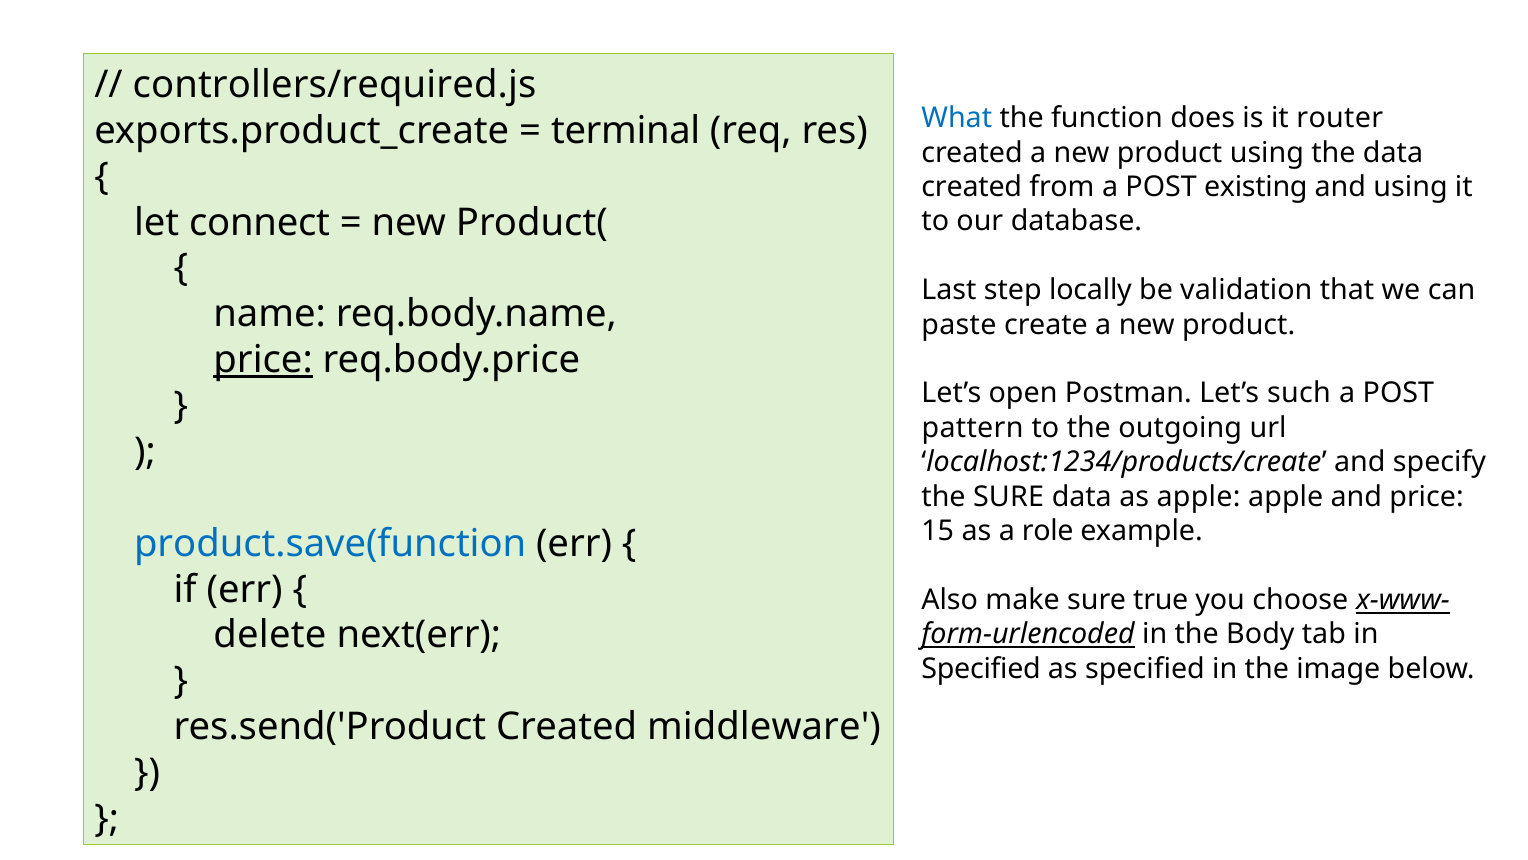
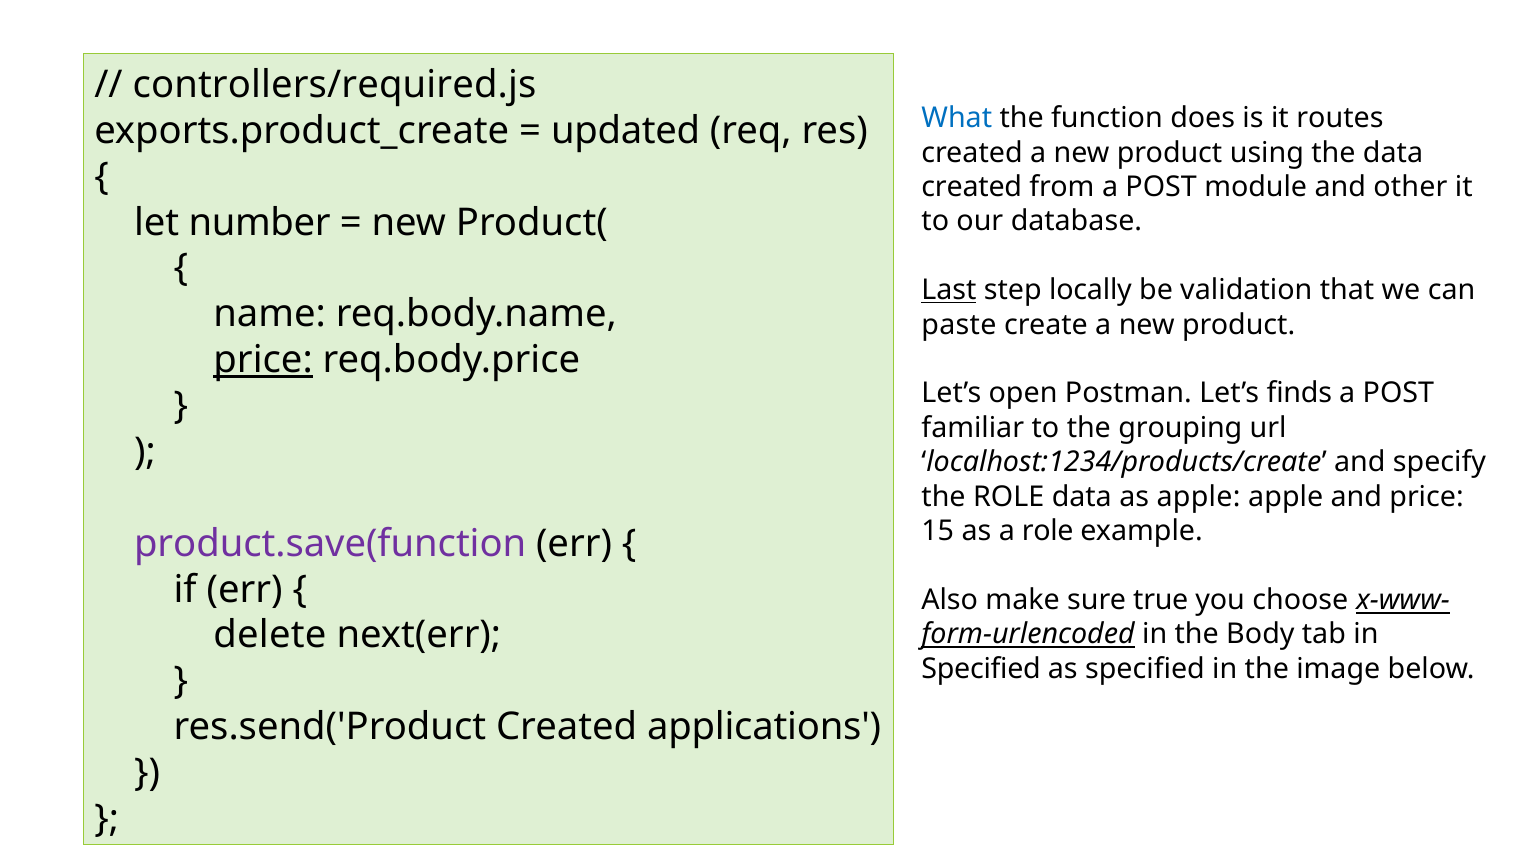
router: router -> routes
terminal: terminal -> updated
existing: existing -> module
and using: using -> other
connect: connect -> number
Last underline: none -> present
such: such -> finds
pattern: pattern -> familiar
outgoing: outgoing -> grouping
the SURE: SURE -> ROLE
product.save(function colour: blue -> purple
middleware: middleware -> applications
